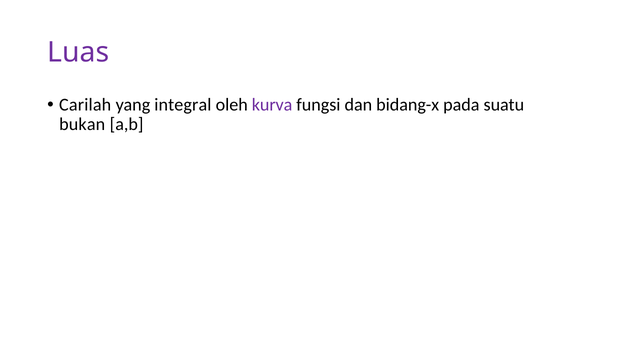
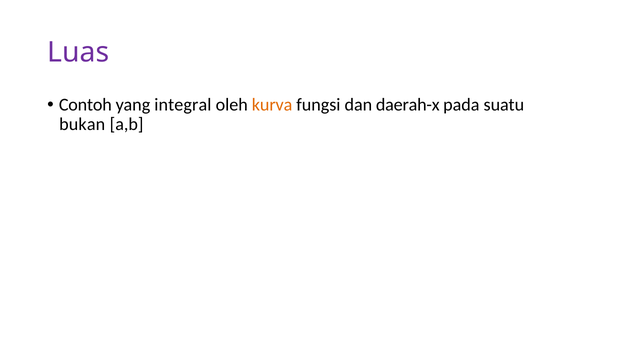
Carilah: Carilah -> Contoh
kurva colour: purple -> orange
bidang-x: bidang-x -> daerah-x
